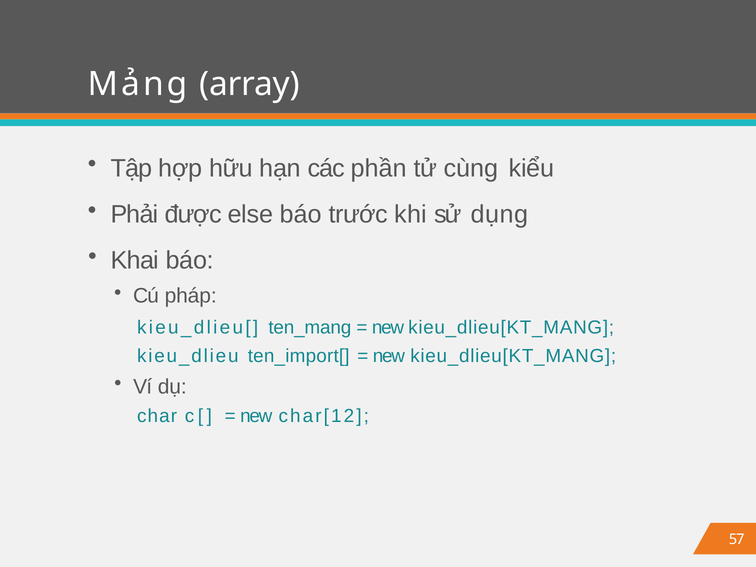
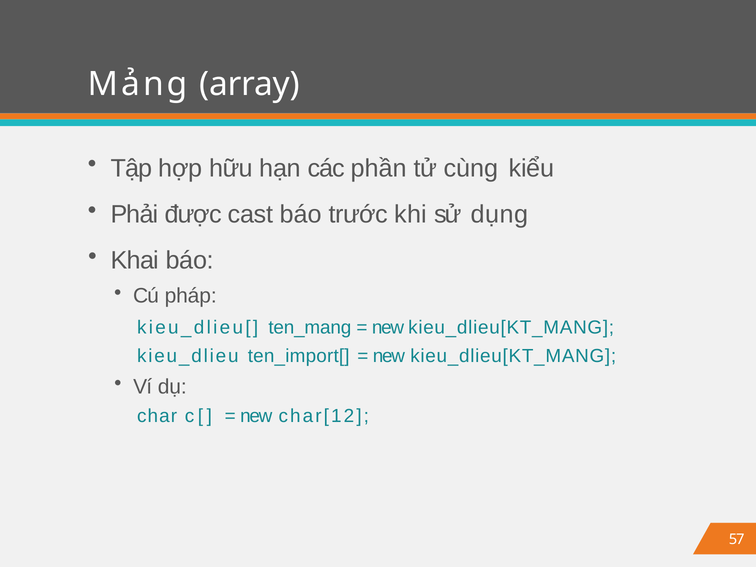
else: else -> cast
